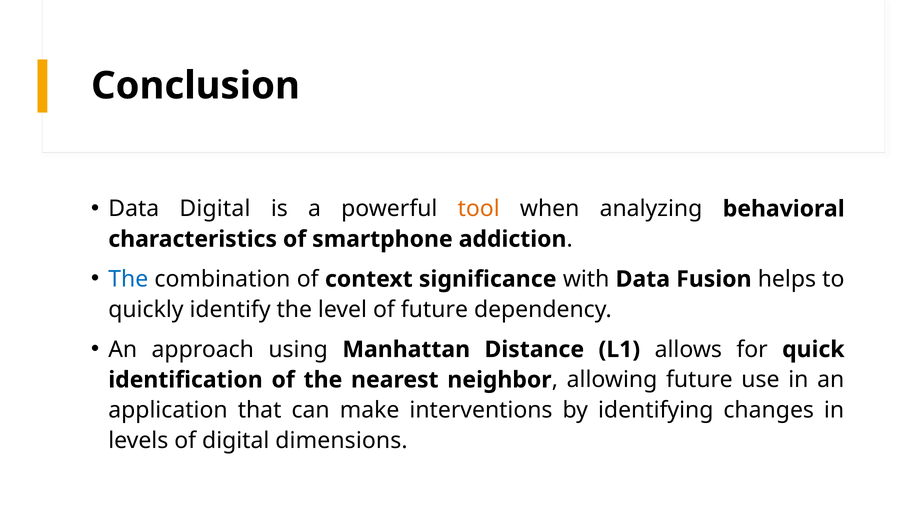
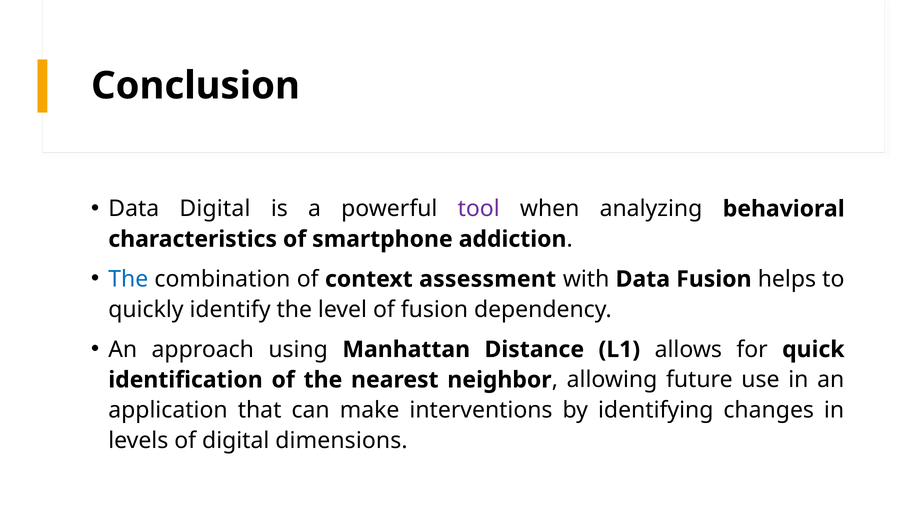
tool colour: orange -> purple
significance: significance -> assessment
of future: future -> fusion
